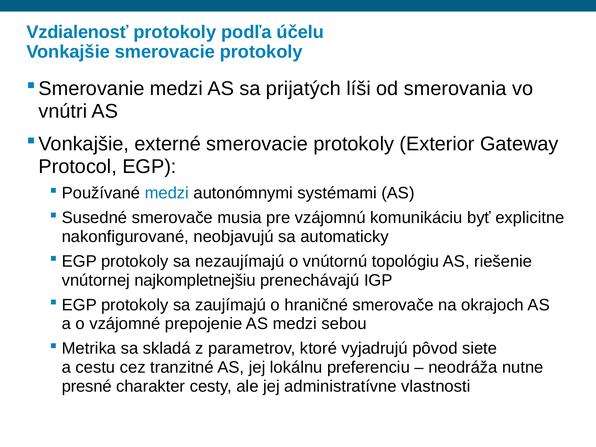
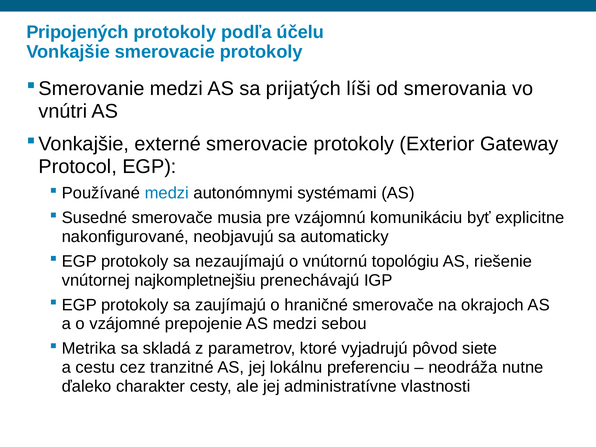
Vzdialenosť: Vzdialenosť -> Pripojených
presné: presné -> ďaleko
